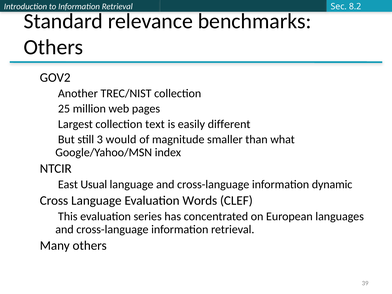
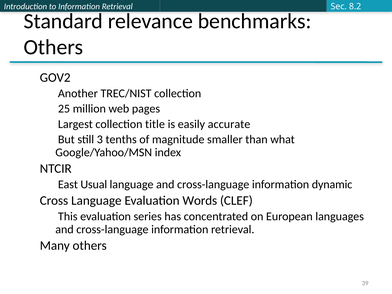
text: text -> title
different: different -> accurate
would: would -> tenths
